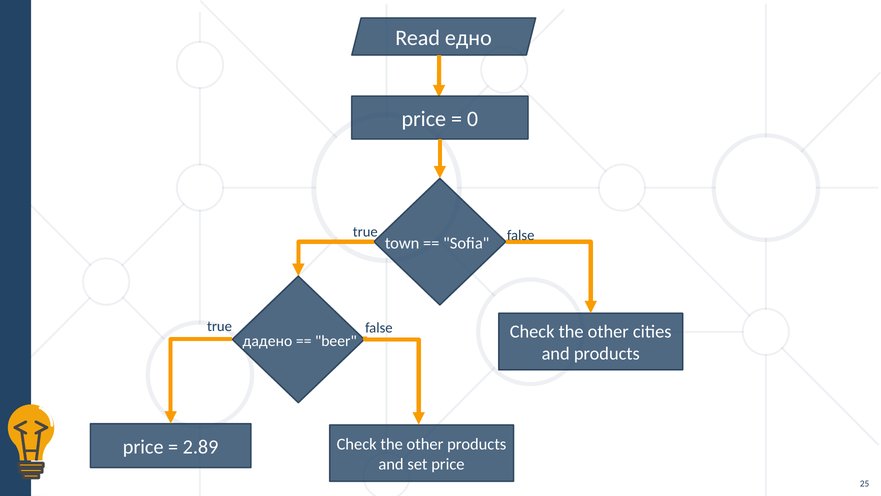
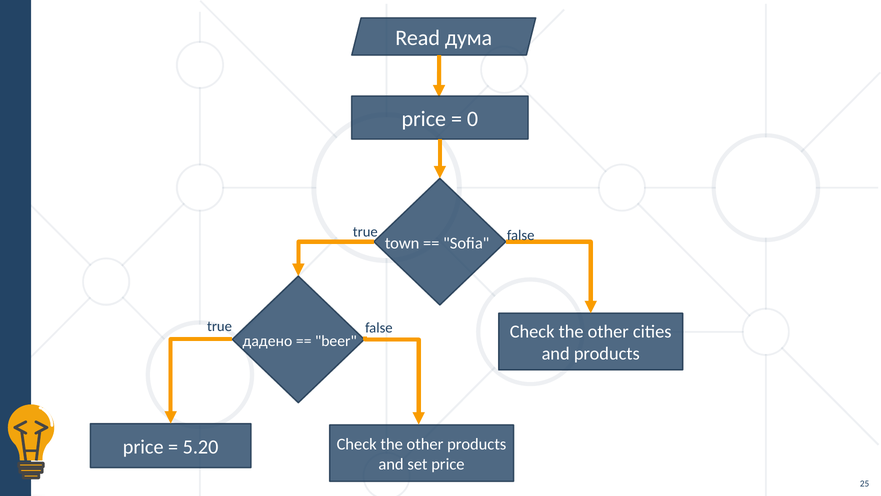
едно: едно -> дума
2.89: 2.89 -> 5.20
